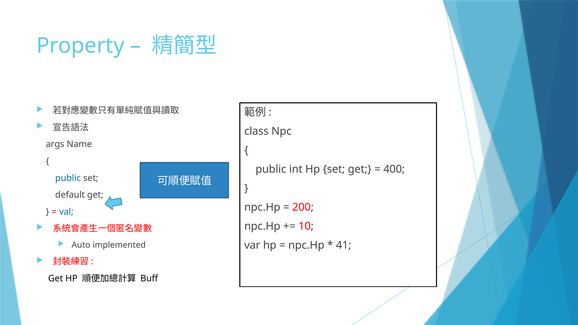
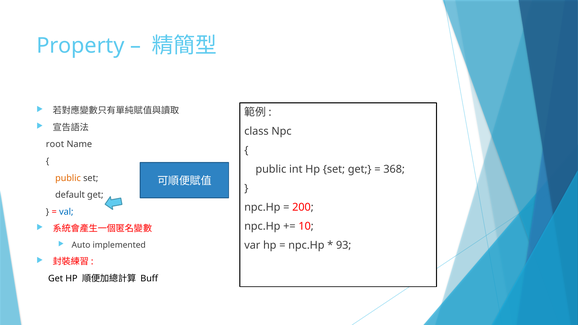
args: args -> root
400: 400 -> 368
public at (68, 178) colour: blue -> orange
41: 41 -> 93
